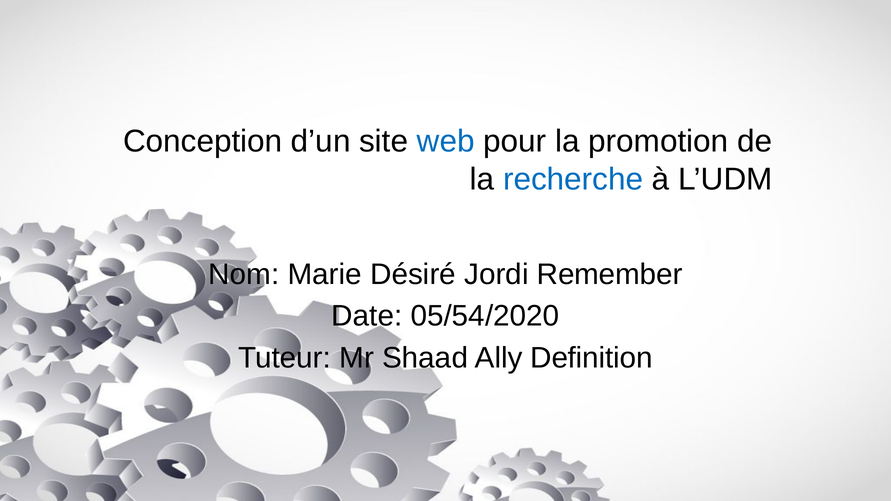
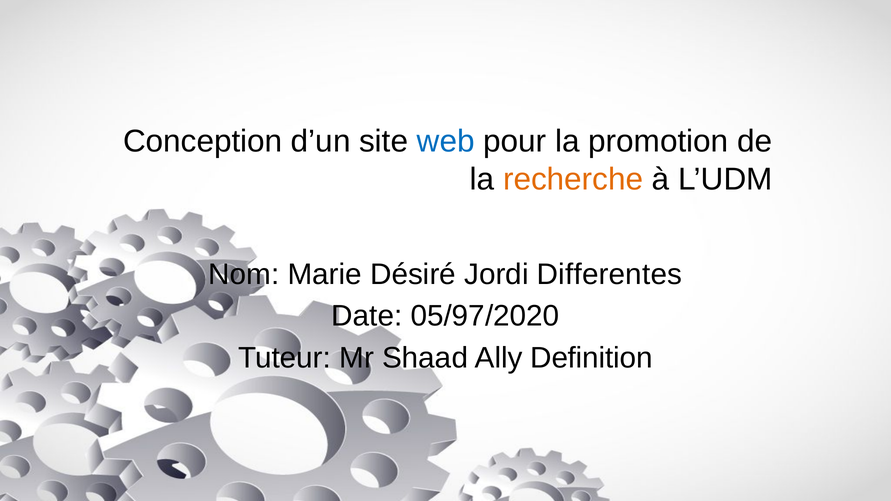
recherche colour: blue -> orange
Remember: Remember -> Differentes
05/54/2020: 05/54/2020 -> 05/97/2020
